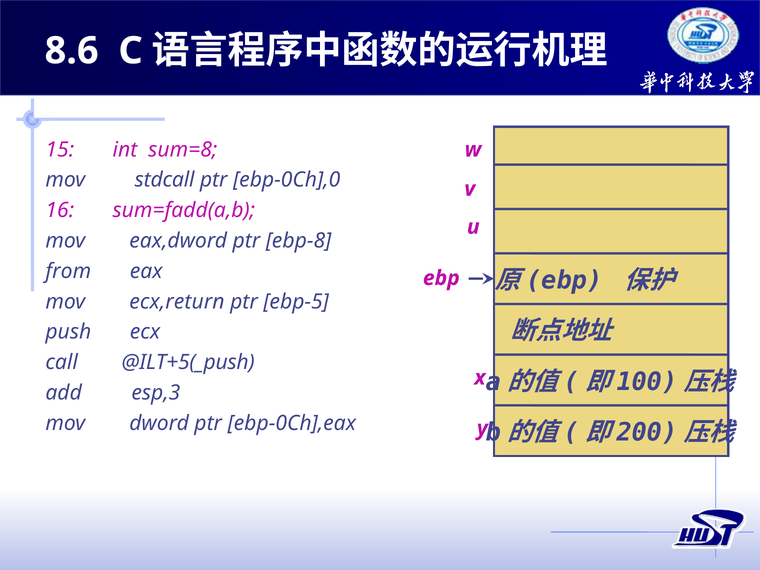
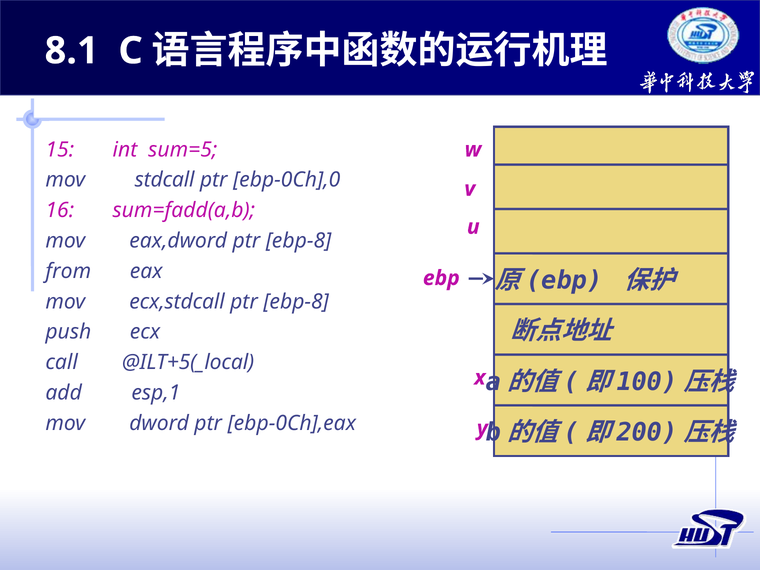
8.6: 8.6 -> 8.1
sum=8: sum=8 -> sum=5
ecx,return: ecx,return -> ecx,stdcall
ebp-5 at (296, 302): ebp-5 -> ebp-8
@ILT+5(_push: @ILT+5(_push -> @ILT+5(_local
esp,3: esp,3 -> esp,1
